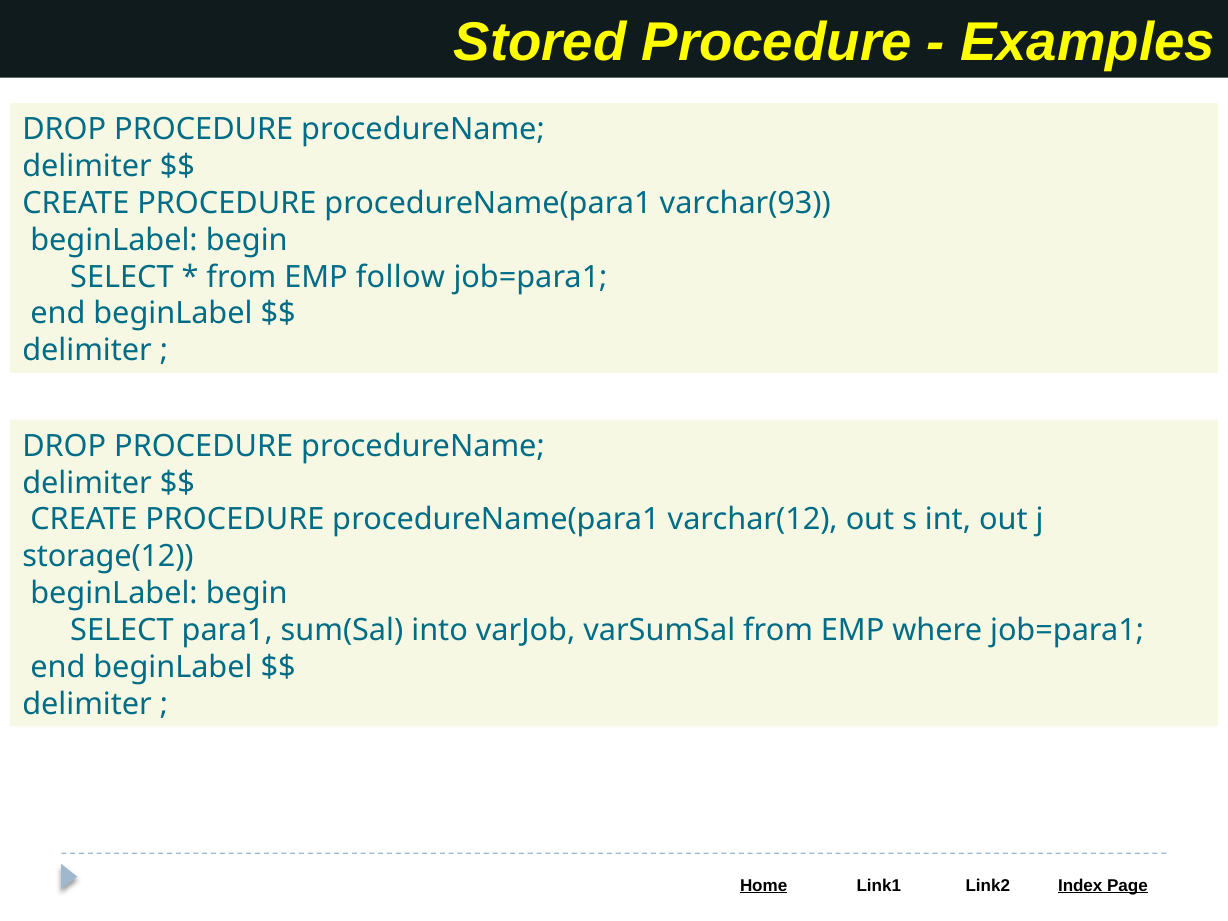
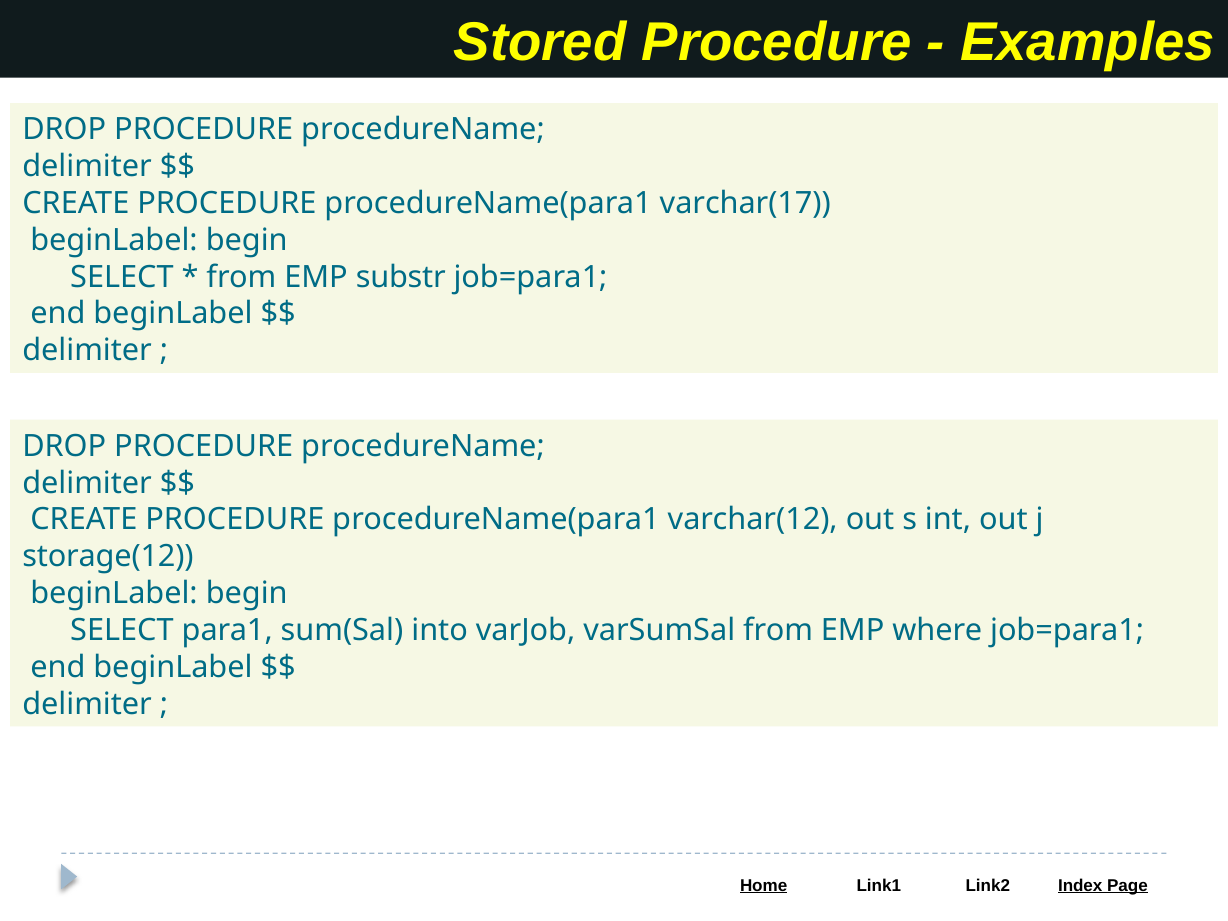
varchar(93: varchar(93 -> varchar(17
follow: follow -> substr
